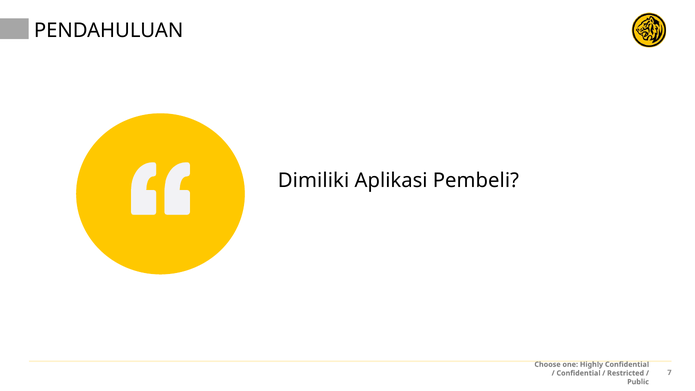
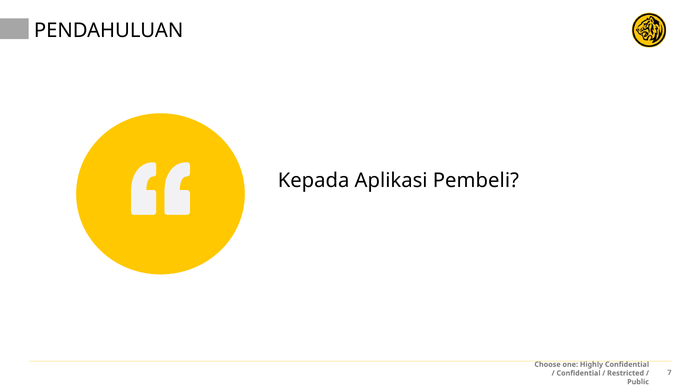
Dimiliki: Dimiliki -> Kepada
